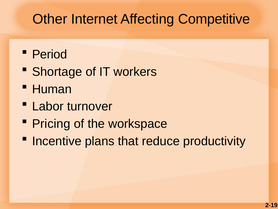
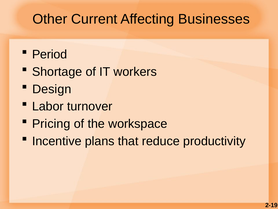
Internet: Internet -> Current
Competitive: Competitive -> Businesses
Human: Human -> Design
